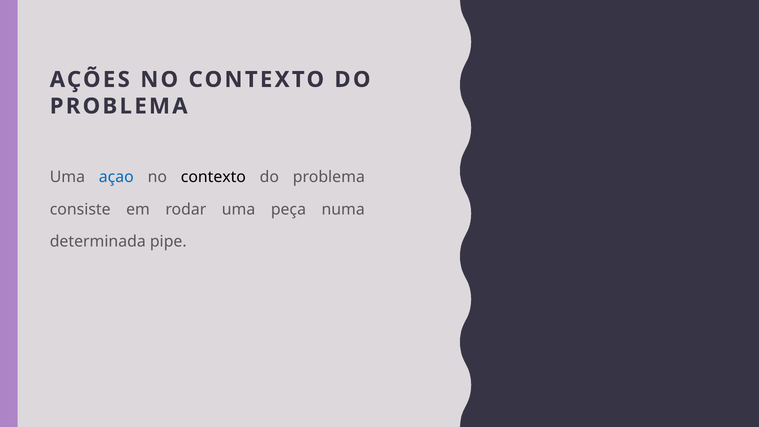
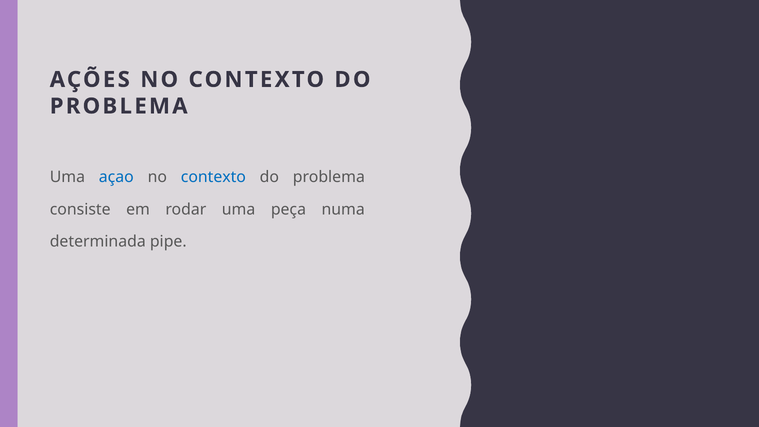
contexto at (213, 177) colour: black -> blue
